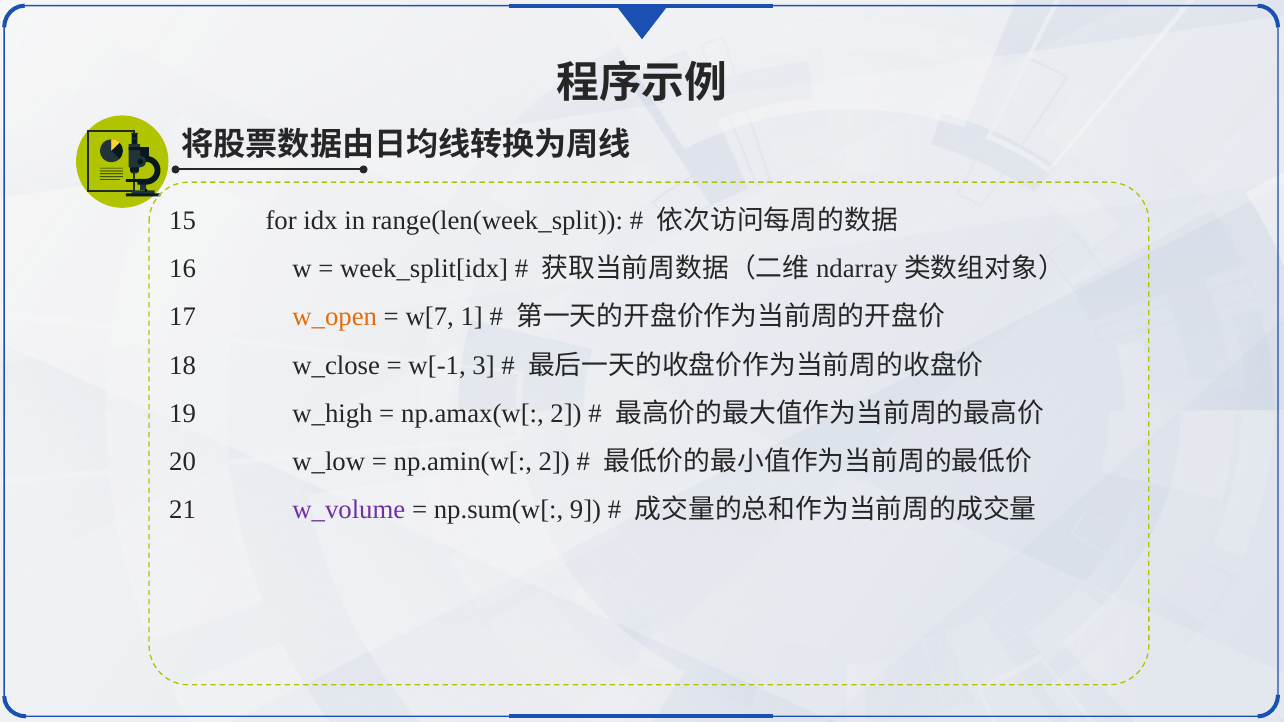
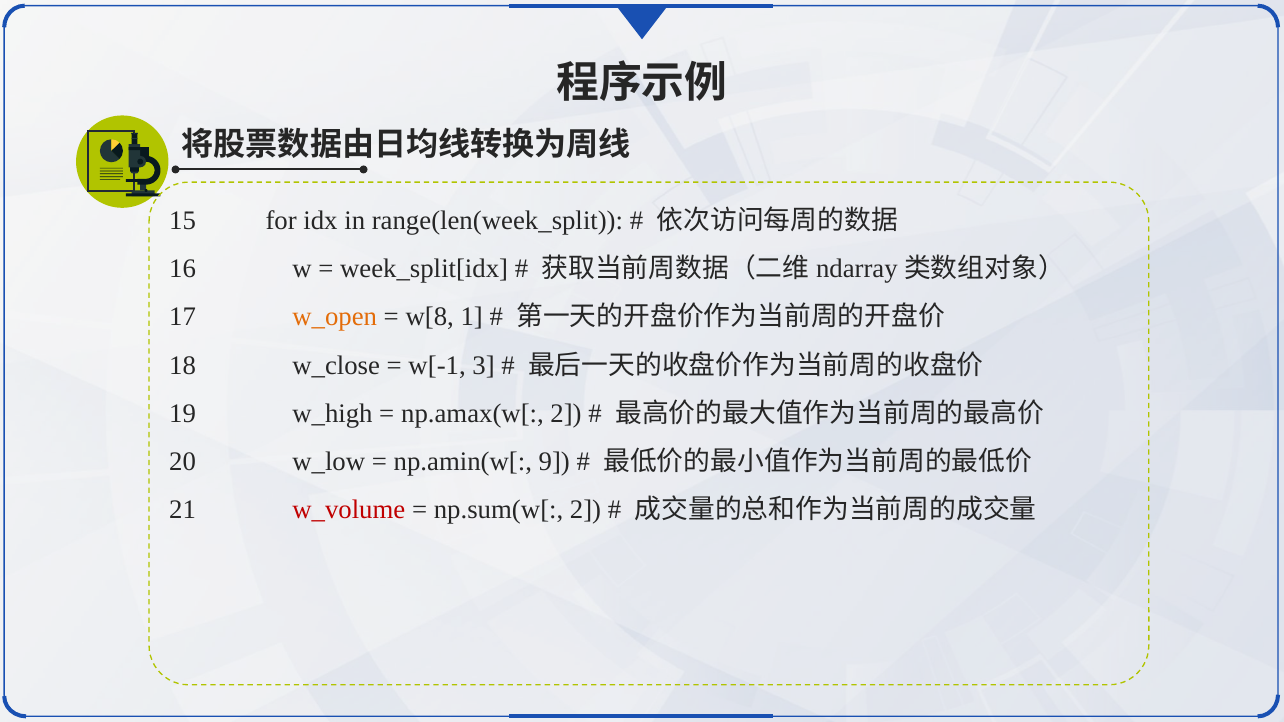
w[7: w[7 -> w[8
np.amin(w[ 2: 2 -> 9
w_volume colour: purple -> red
np.sum(w[ 9: 9 -> 2
